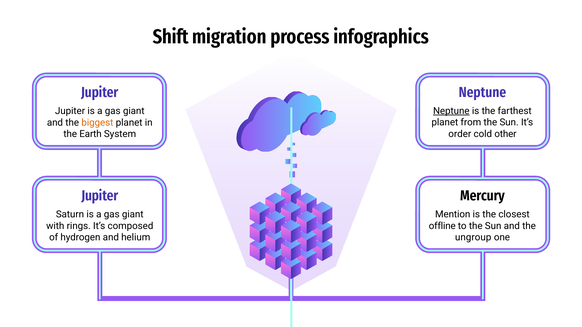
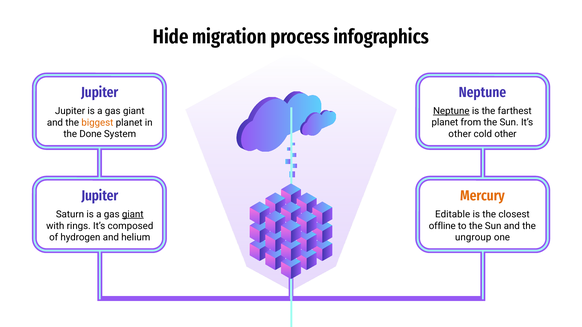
Shift: Shift -> Hide
order at (460, 134): order -> other
Earth: Earth -> Done
Mercury colour: black -> orange
giant at (133, 214) underline: none -> present
Mention: Mention -> Editable
